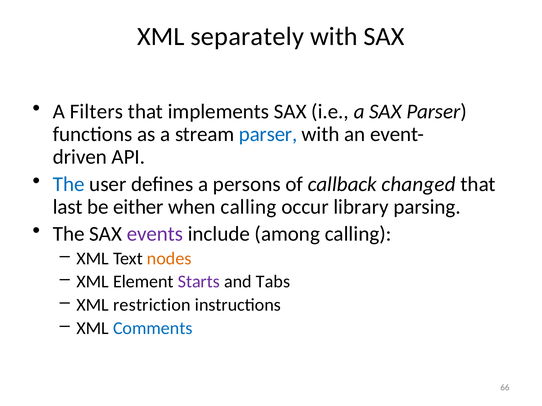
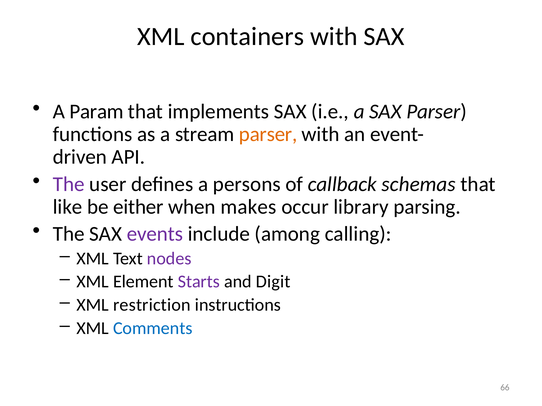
separately: separately -> containers
Filters: Filters -> Param
parser at (268, 134) colour: blue -> orange
The at (69, 184) colour: blue -> purple
changed: changed -> schemas
last: last -> like
when calling: calling -> makes
nodes colour: orange -> purple
Tabs: Tabs -> Digit
